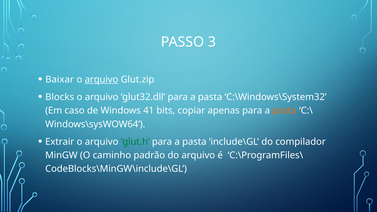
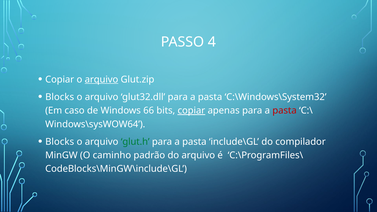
3: 3 -> 4
Baixar at (60, 80): Baixar -> Copiar
41: 41 -> 66
copiar at (191, 111) underline: none -> present
pasta at (285, 111) colour: orange -> red
Extrair at (60, 142): Extrair -> Blocks
